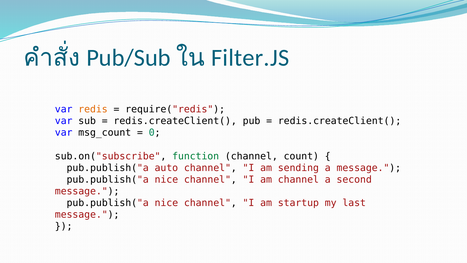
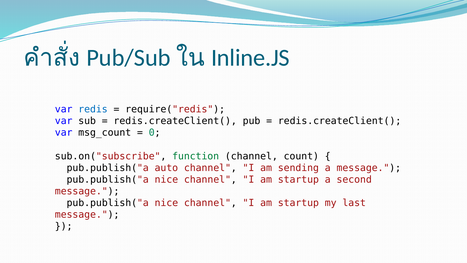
Filter.JS: Filter.JS -> Inline.JS
redis colour: orange -> blue
channel at (298, 179): channel -> startup
